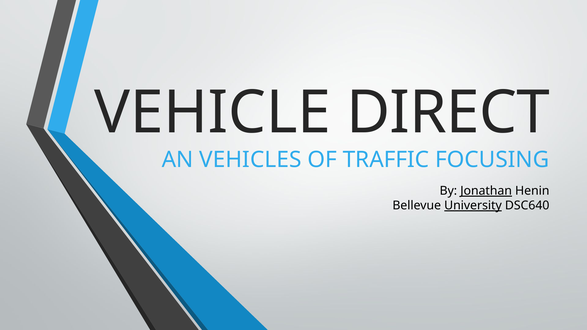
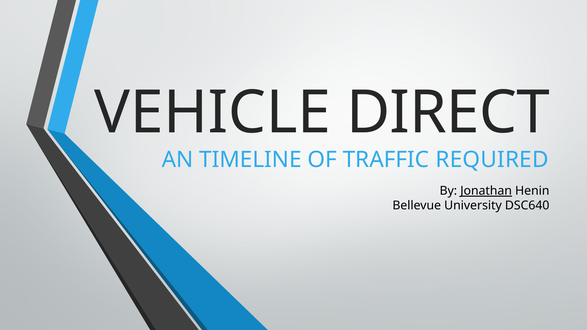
VEHICLES: VEHICLES -> TIMELINE
FOCUSING: FOCUSING -> REQUIRED
University underline: present -> none
